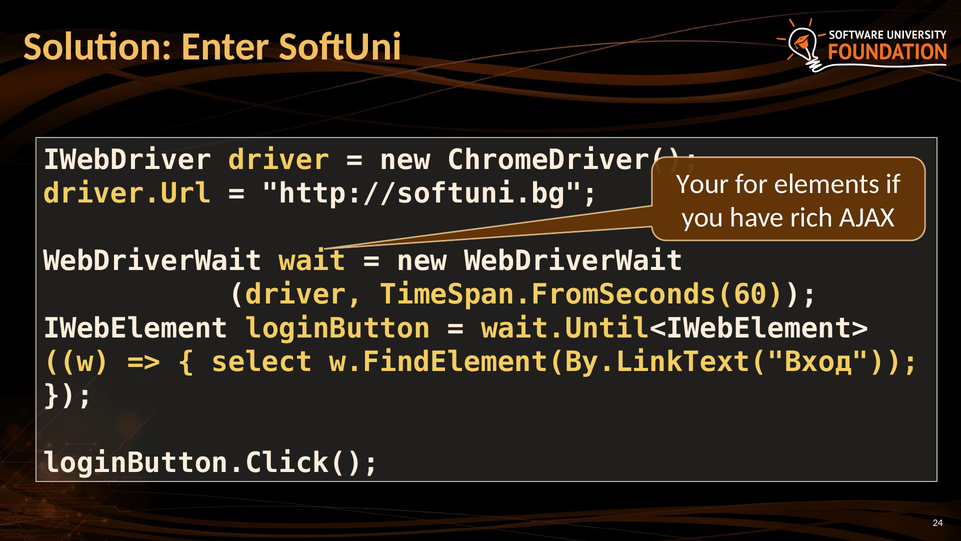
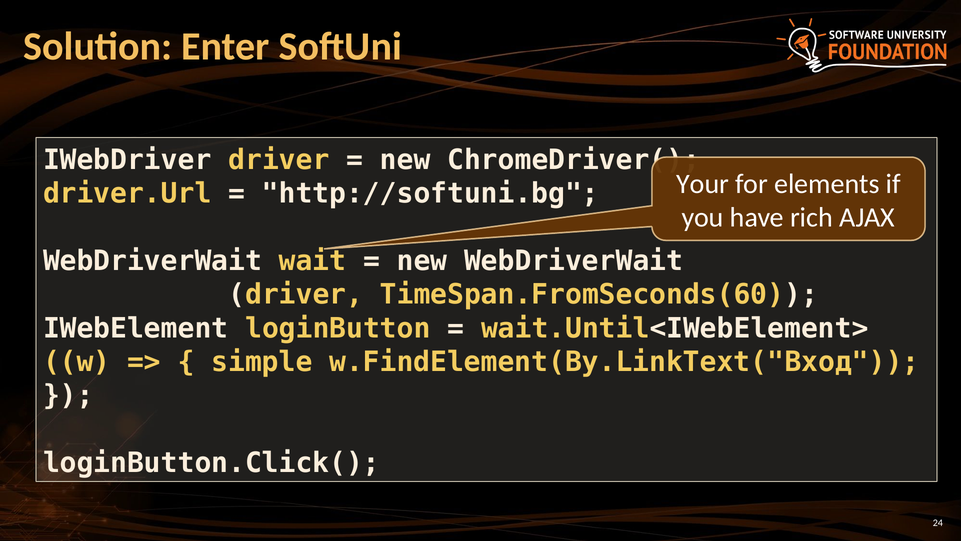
select: select -> simple
